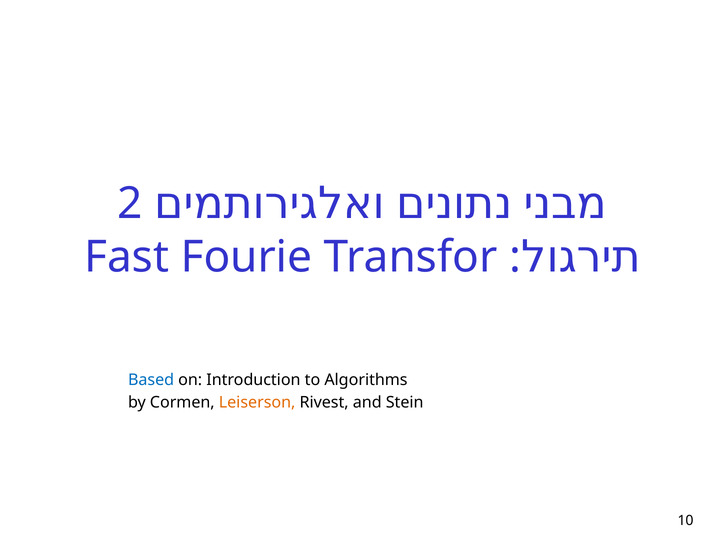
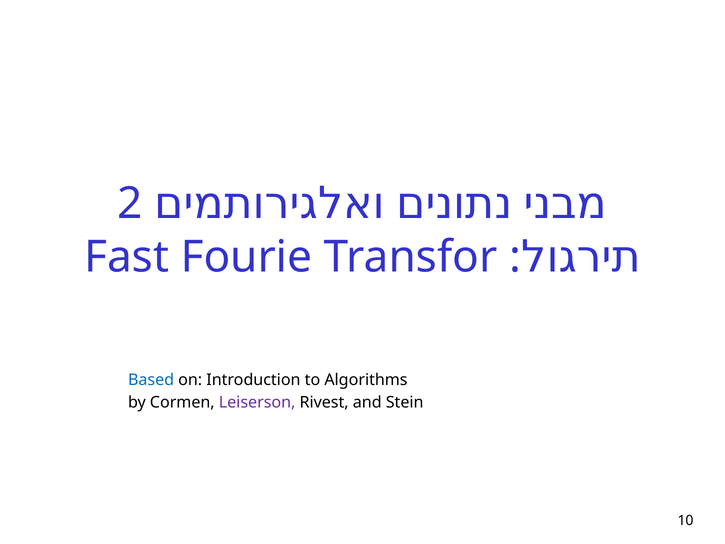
Leiserson colour: orange -> purple
